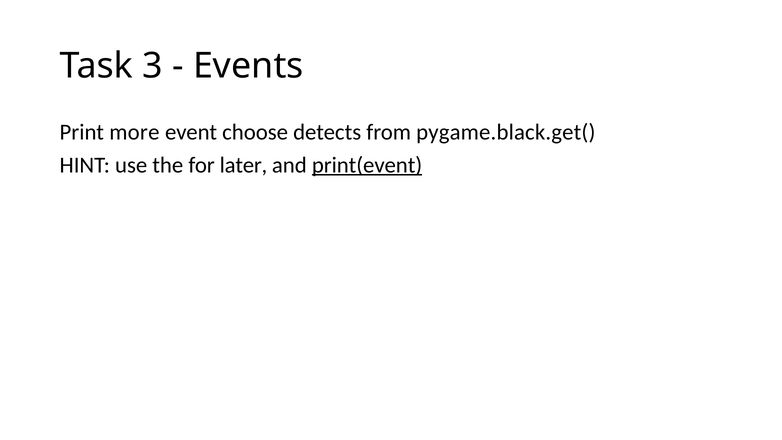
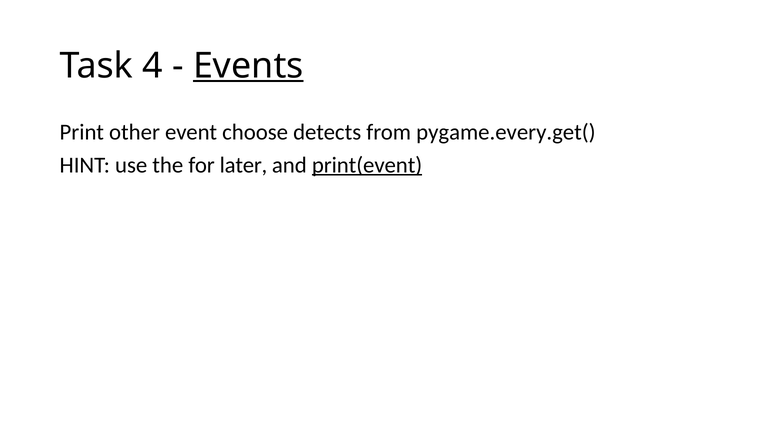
3: 3 -> 4
Events underline: none -> present
more: more -> other
pygame.black.get(: pygame.black.get( -> pygame.every.get(
